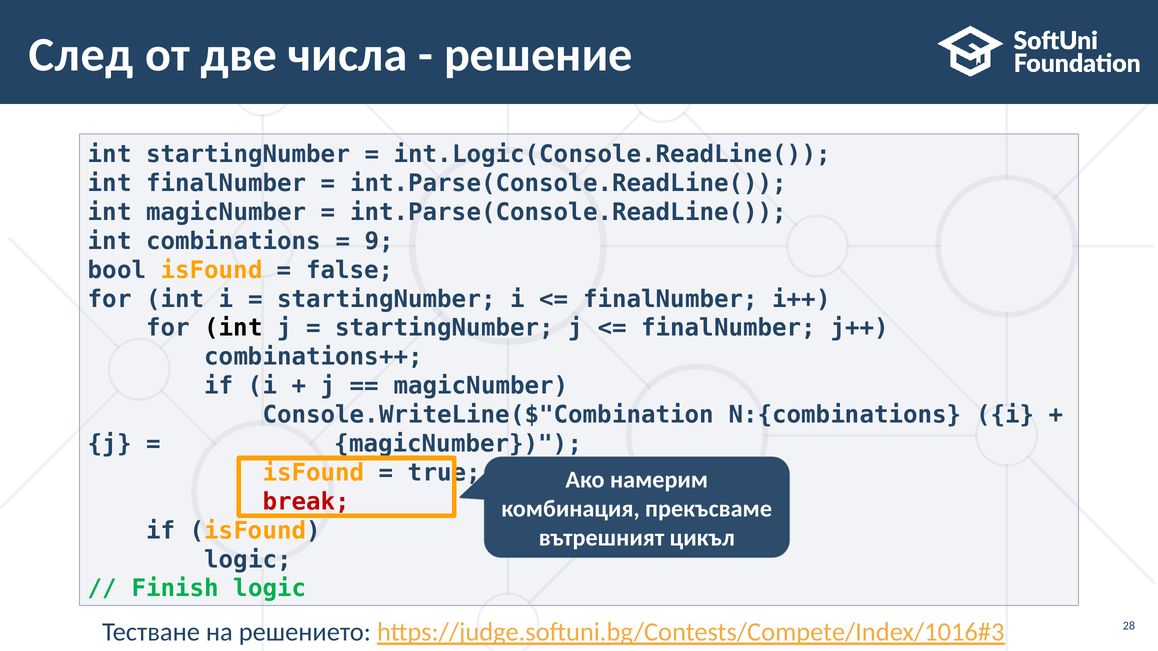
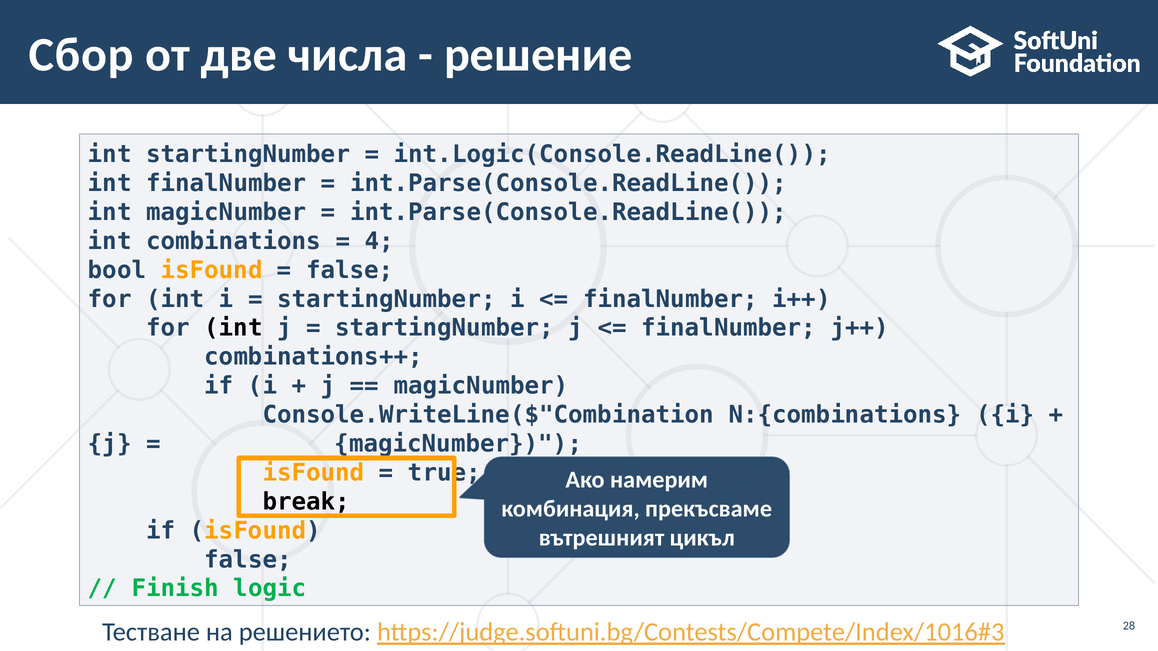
След: След -> Сбор
9: 9 -> 4
break colour: red -> black
logic at (248, 560): logic -> false
